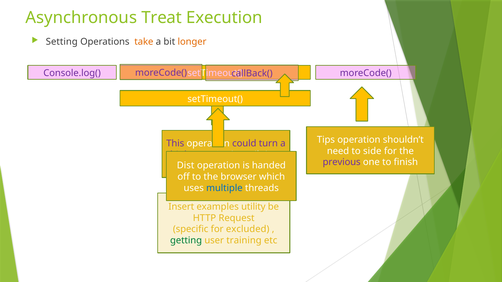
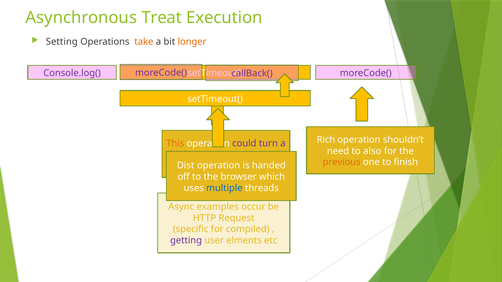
Tips: Tips -> Rich
This colour: purple -> orange
side: side -> also
previous colour: purple -> orange
Insert: Insert -> Async
utility: utility -> occur
excluded: excluded -> compiled
getting colour: green -> purple
training: training -> elments
